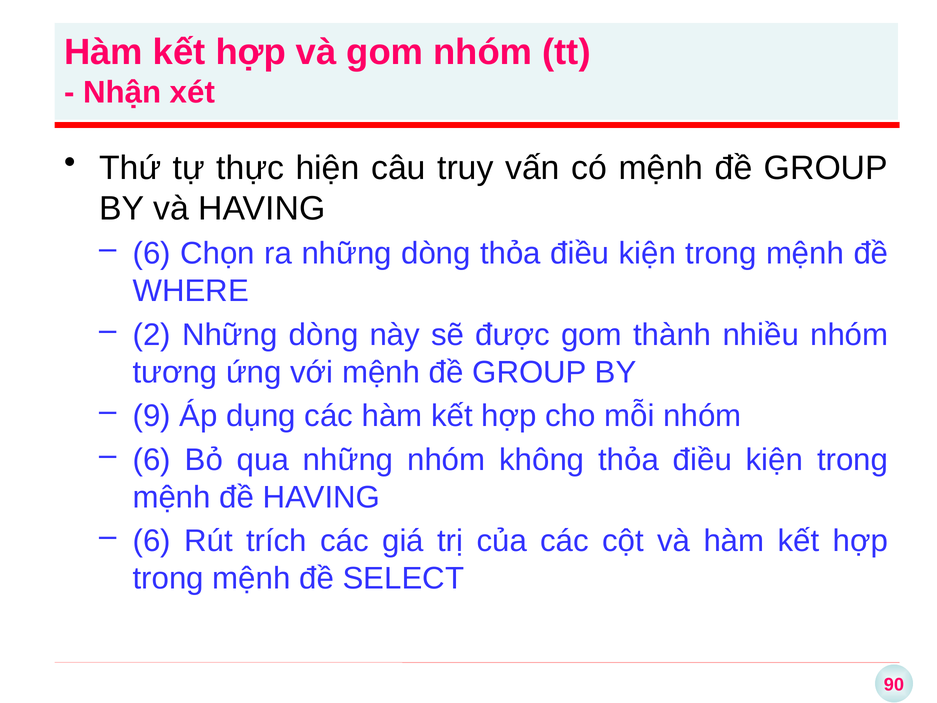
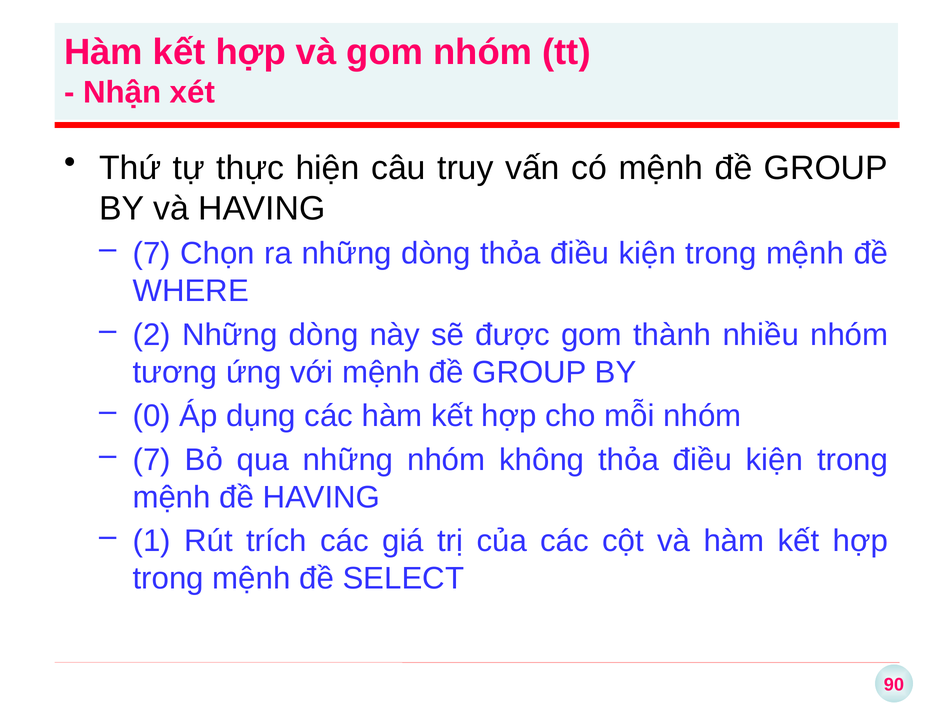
6 at (152, 254): 6 -> 7
9: 9 -> 0
6 at (152, 460): 6 -> 7
6 at (152, 541): 6 -> 1
